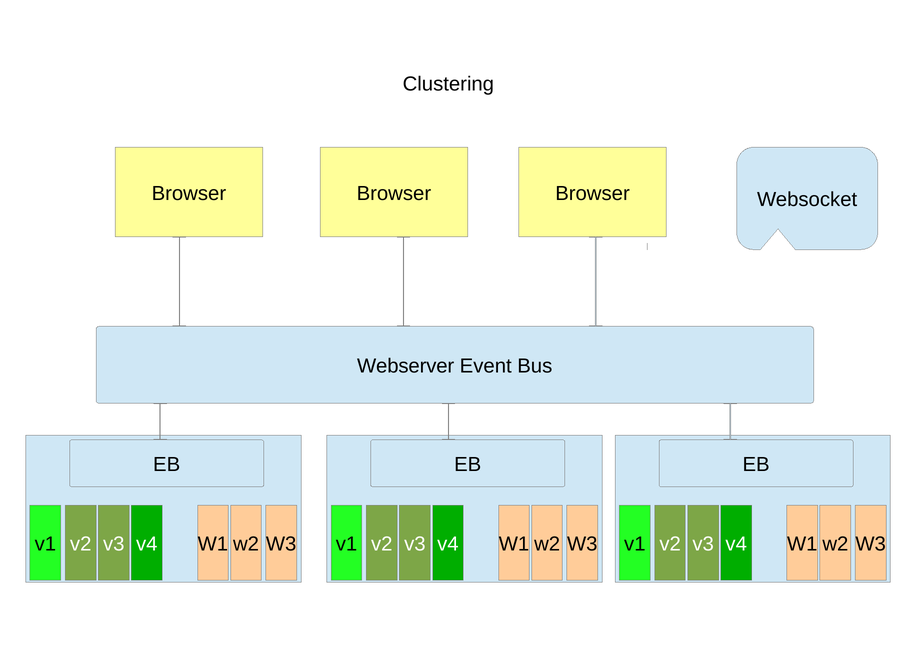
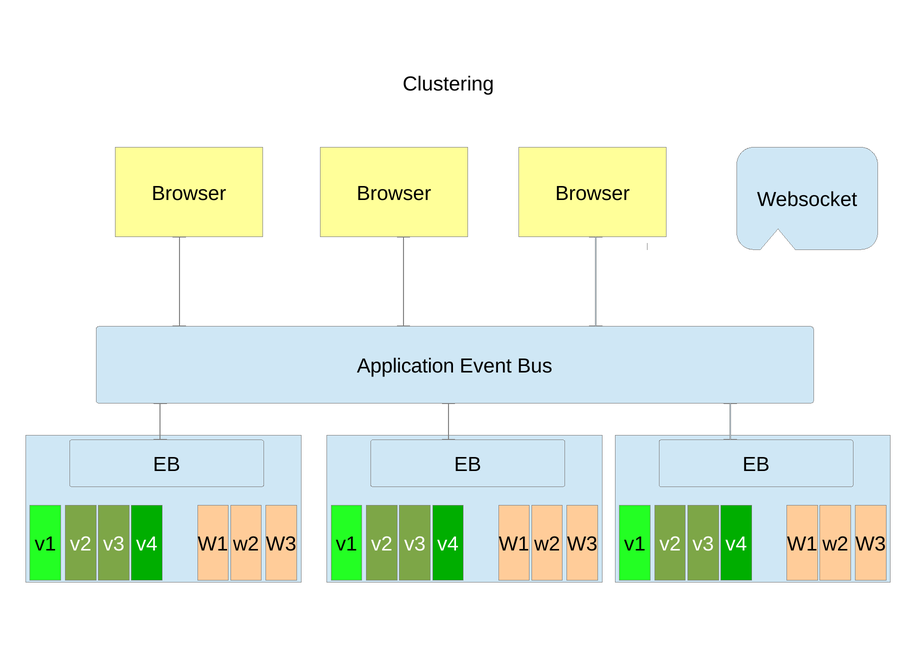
Webserver: Webserver -> Application
